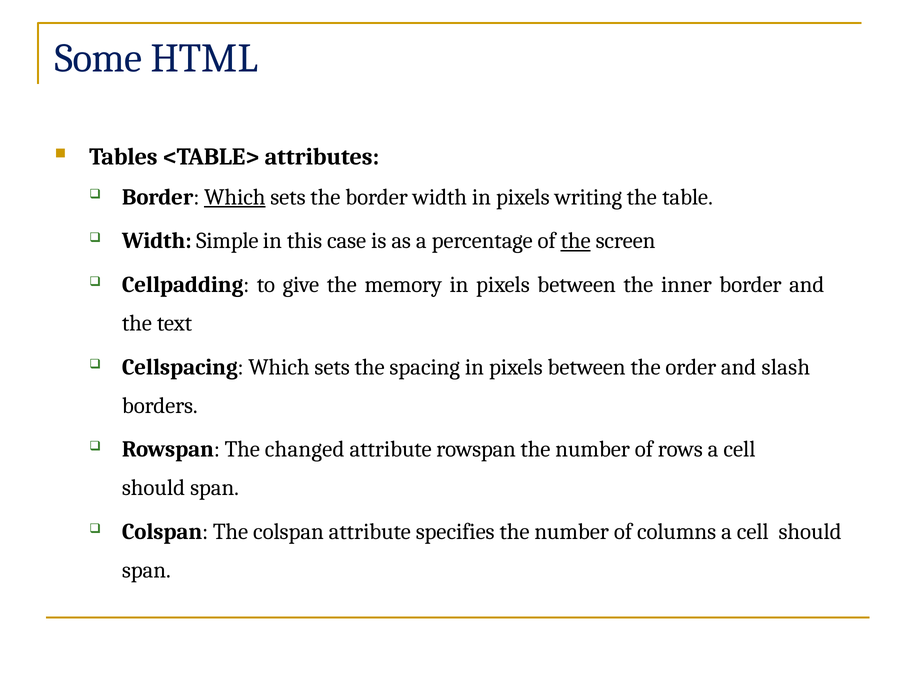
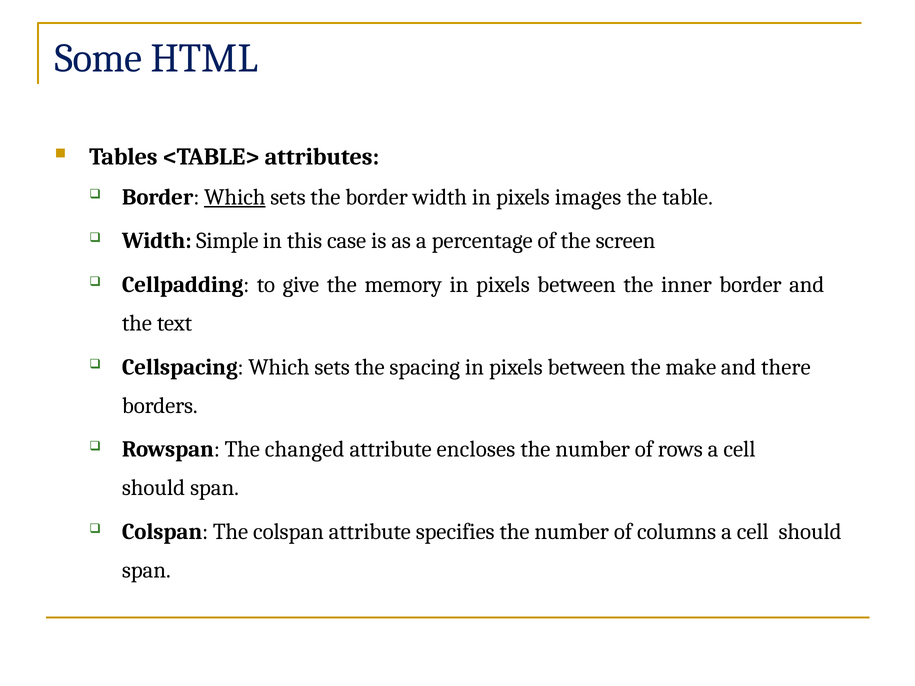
writing: writing -> images
the at (576, 241) underline: present -> none
order: order -> make
slash: slash -> there
attribute rowspan: rowspan -> encloses
